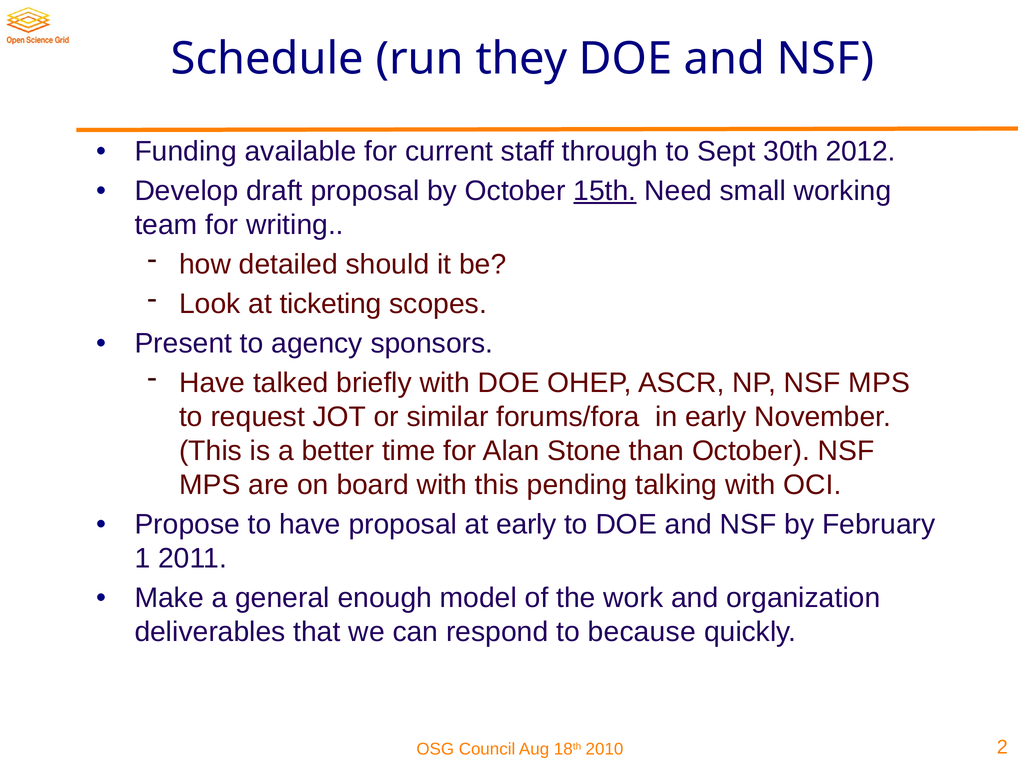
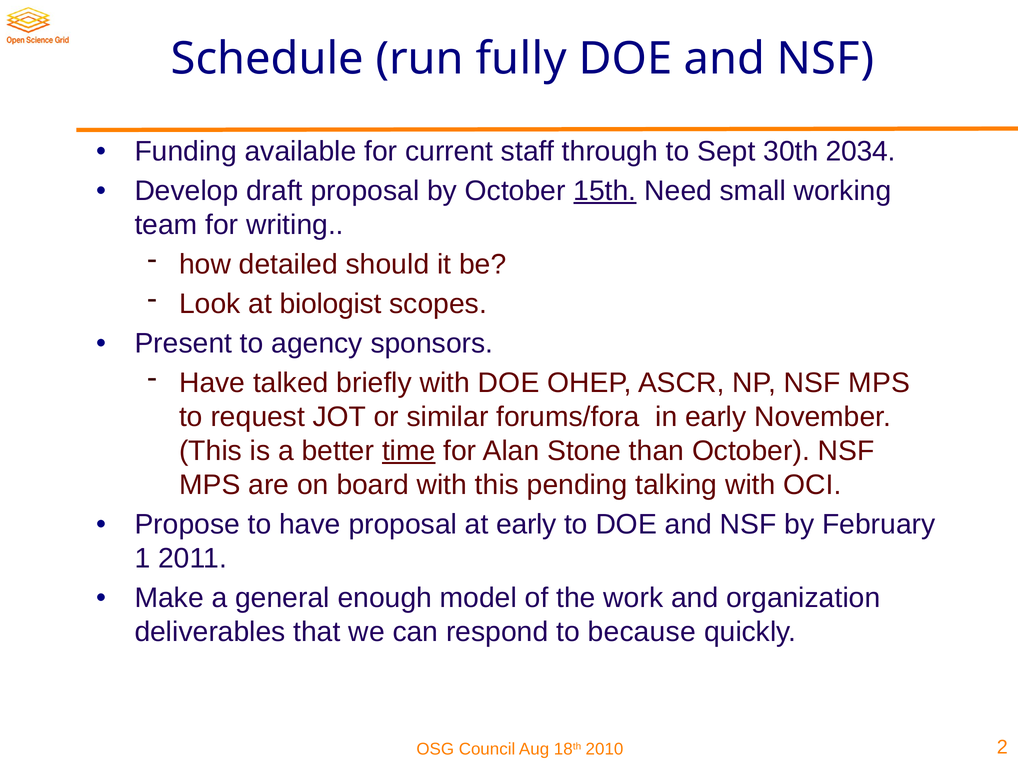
they: they -> fully
2012: 2012 -> 2034
ticketing: ticketing -> biologist
time underline: none -> present
